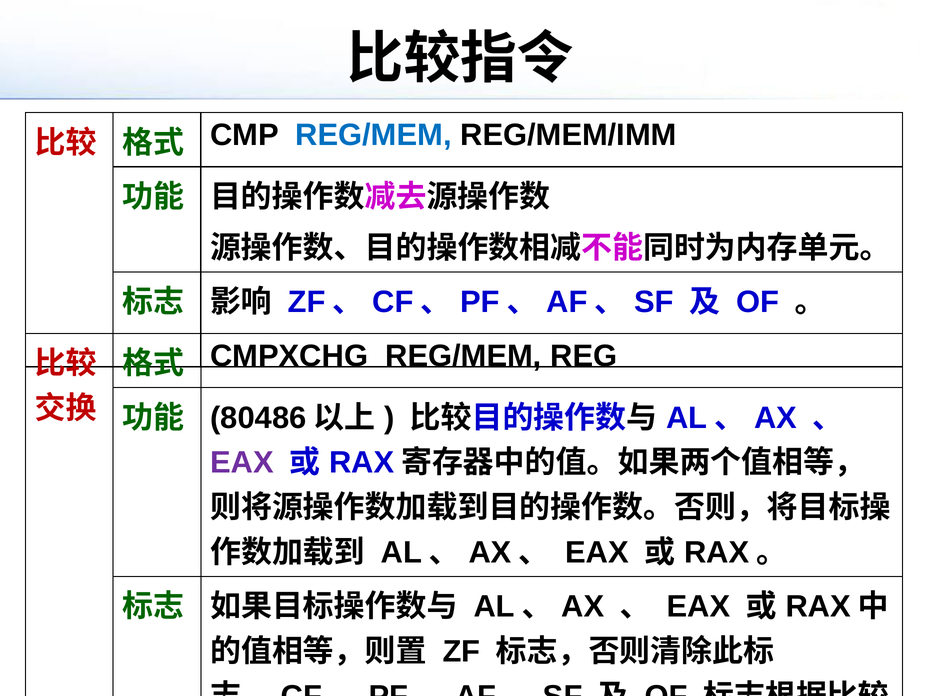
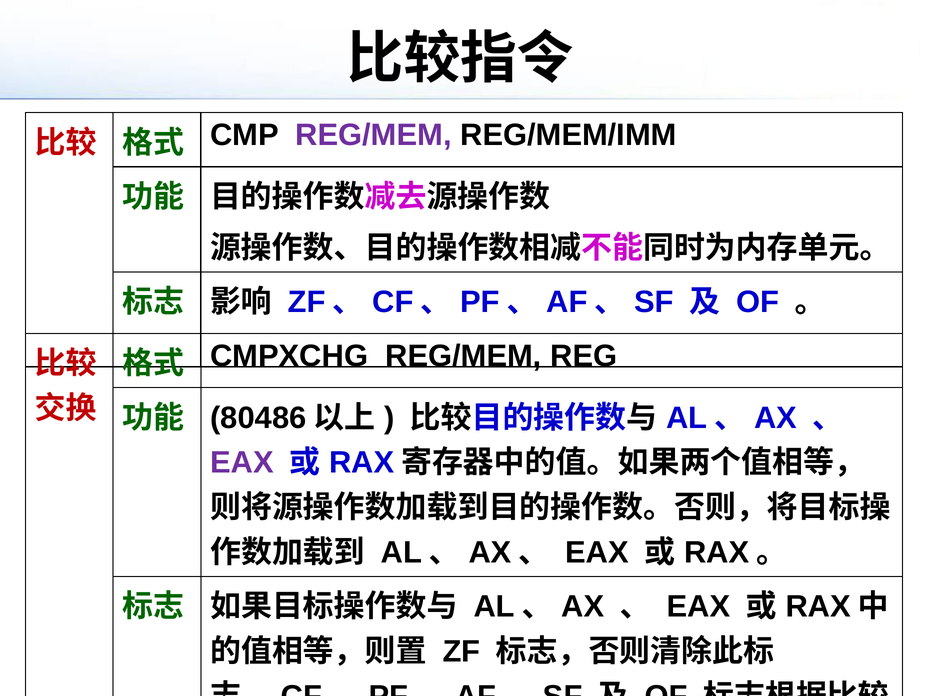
REG/MEM at (373, 135) colour: blue -> purple
